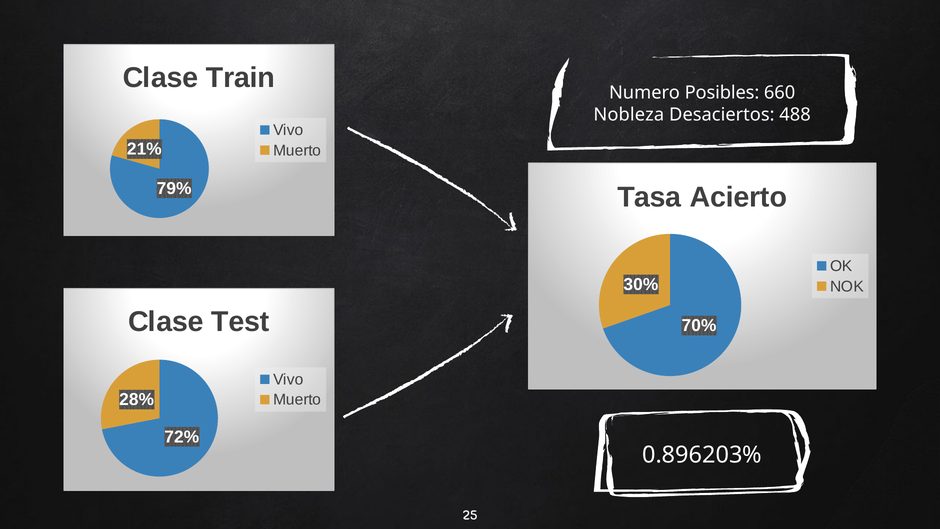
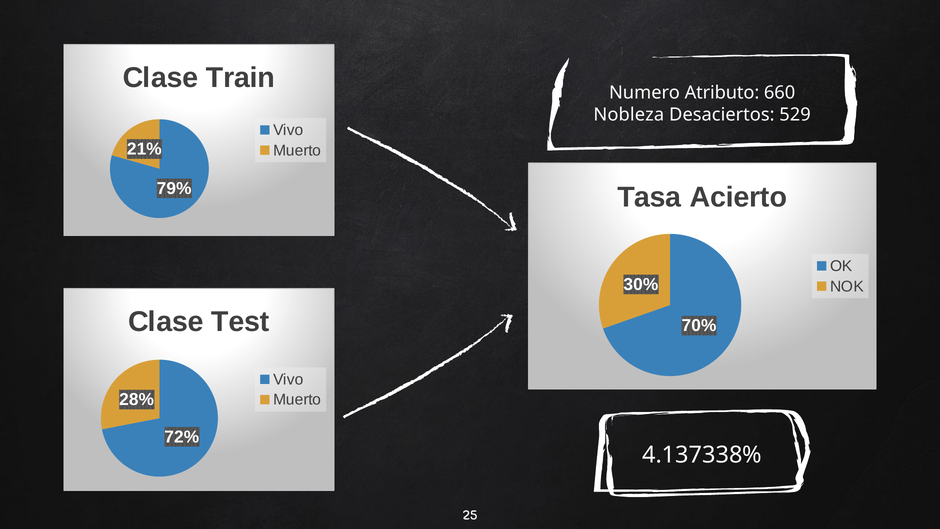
Posibles: Posibles -> Atributo
488: 488 -> 529
0.896203%: 0.896203% -> 4.137338%
